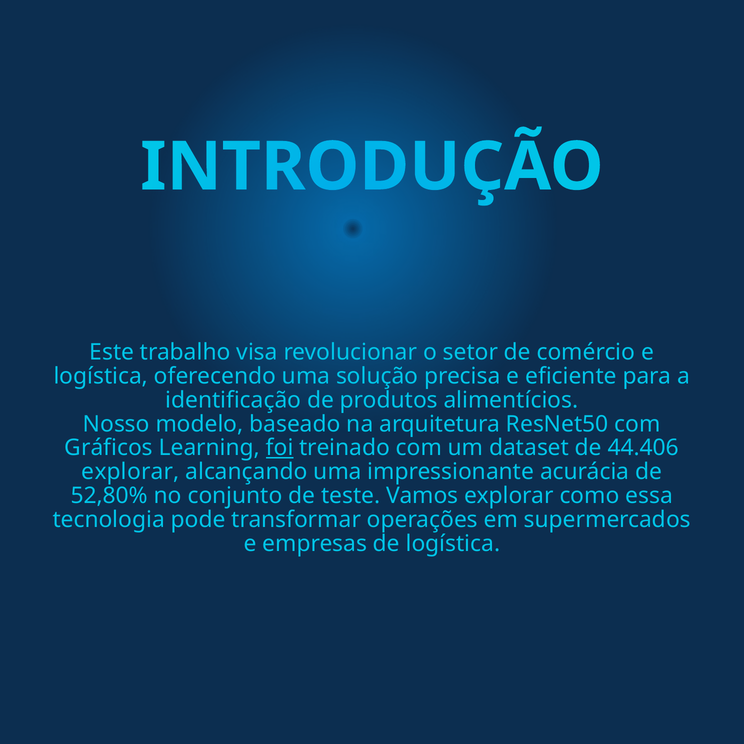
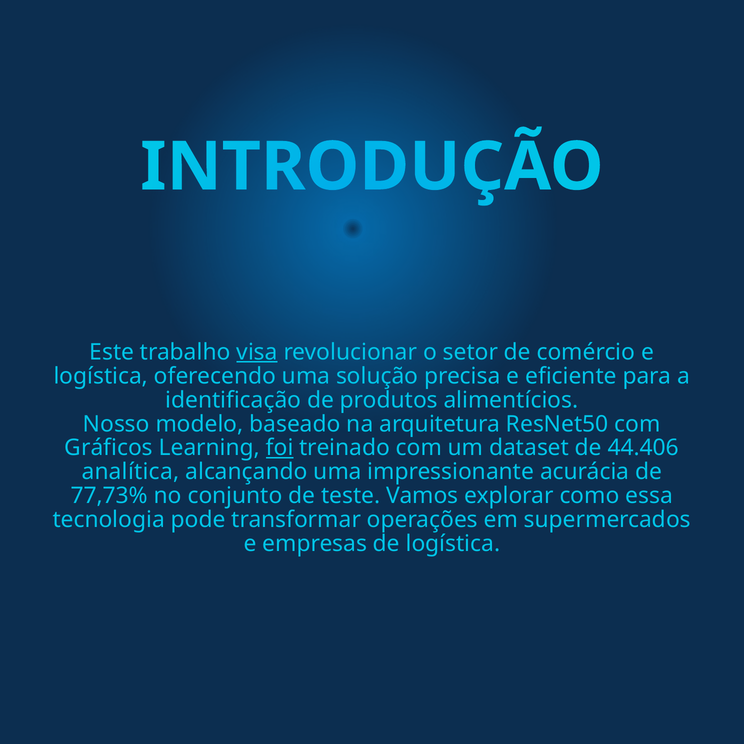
visa underline: none -> present
explorar at (130, 472): explorar -> analítica
52,80%: 52,80% -> 77,73%
